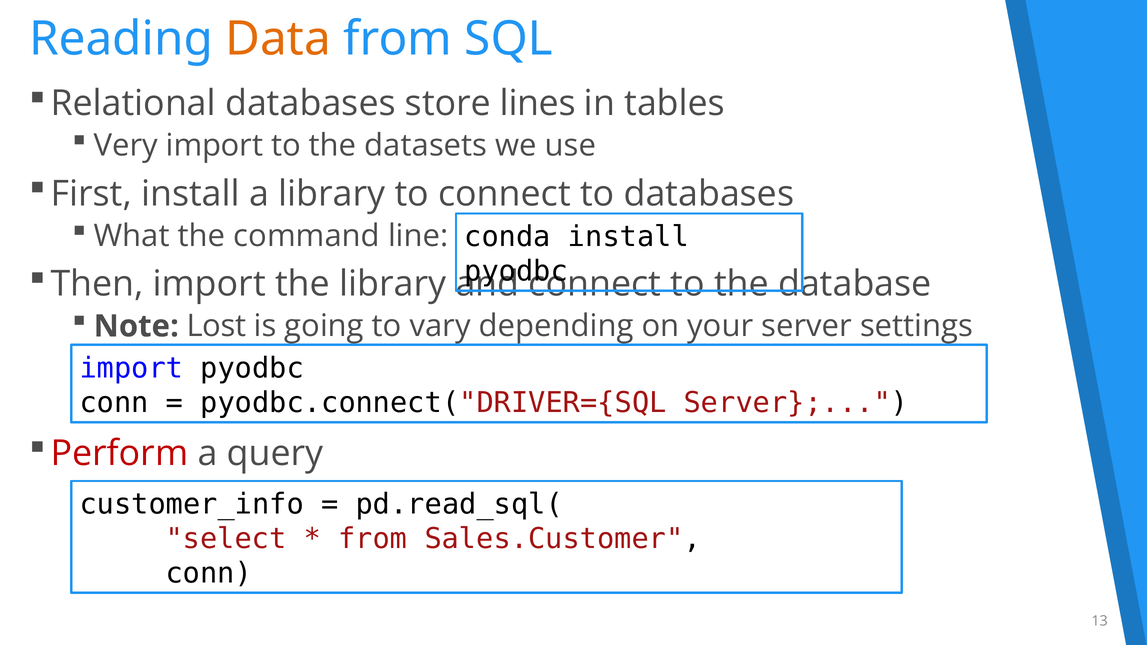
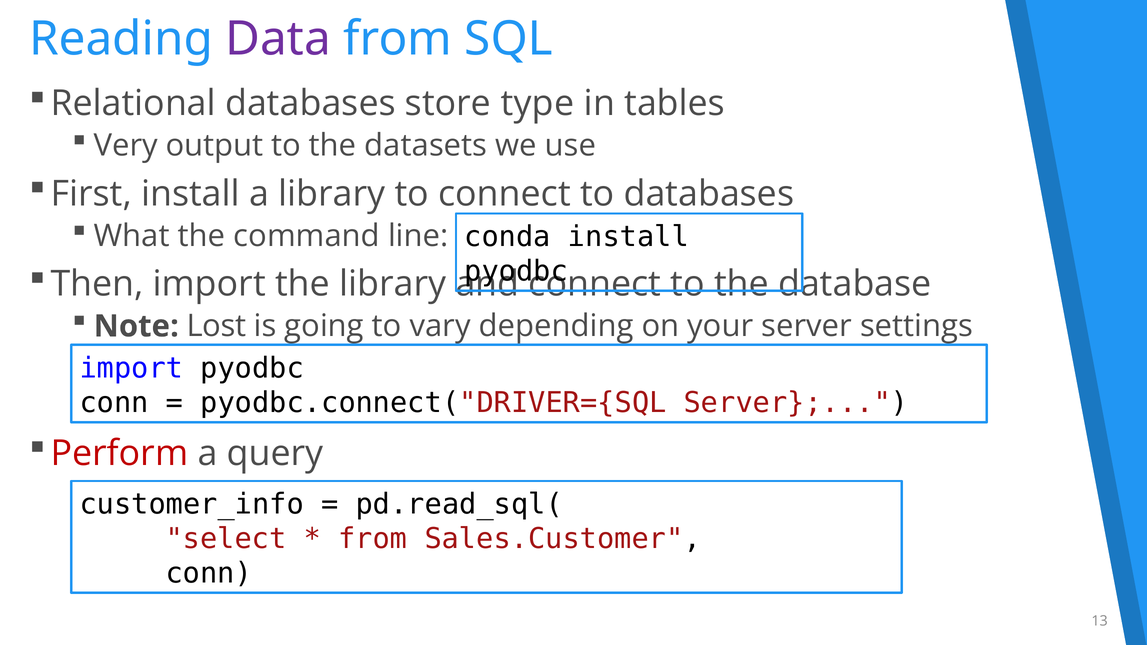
Data colour: orange -> purple
lines: lines -> type
Very import: import -> output
